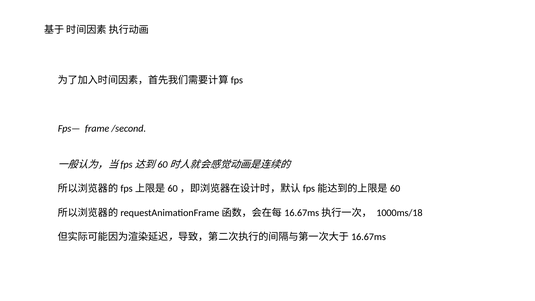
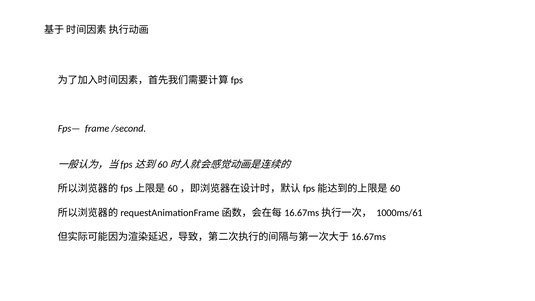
1000ms/18: 1000ms/18 -> 1000ms/61
